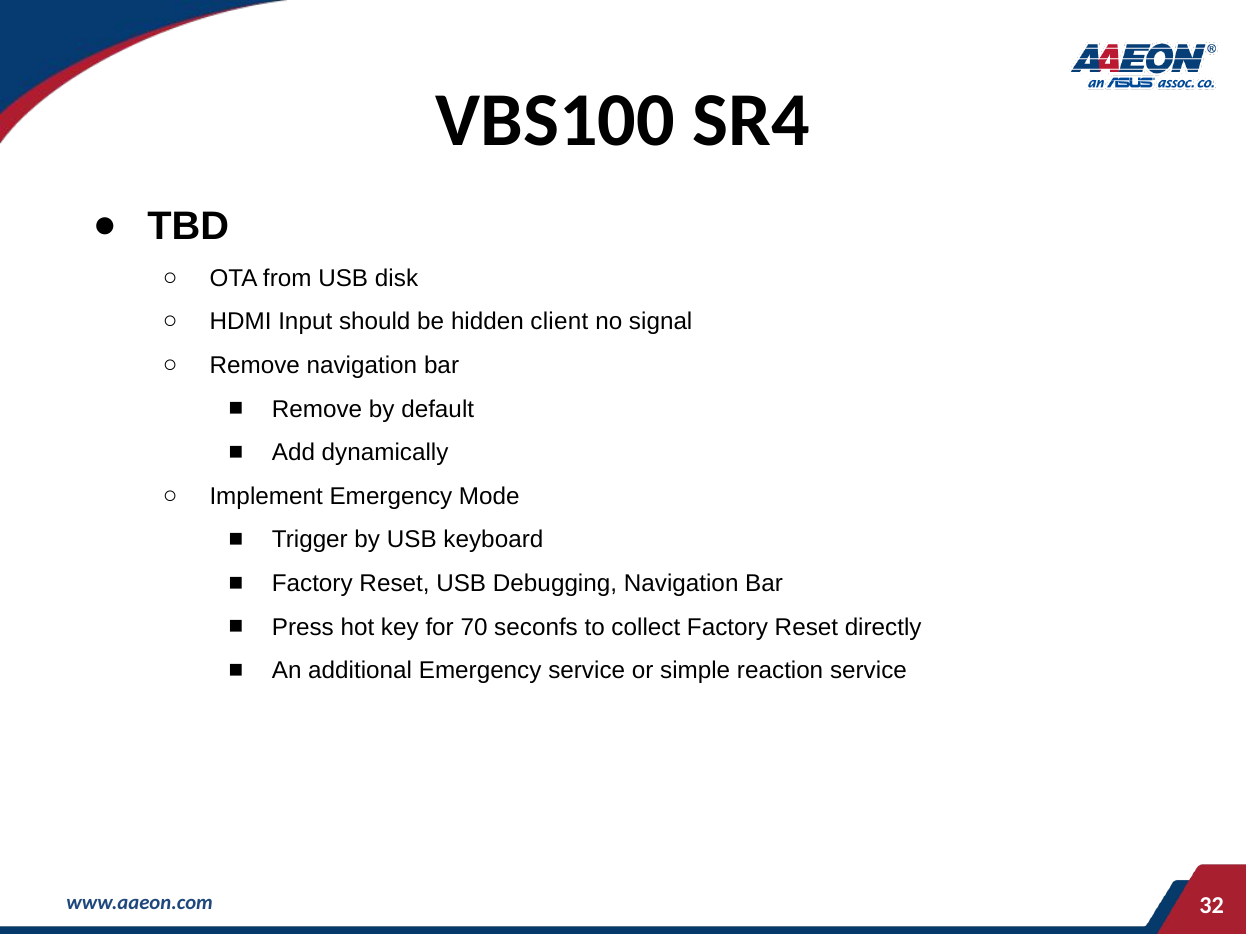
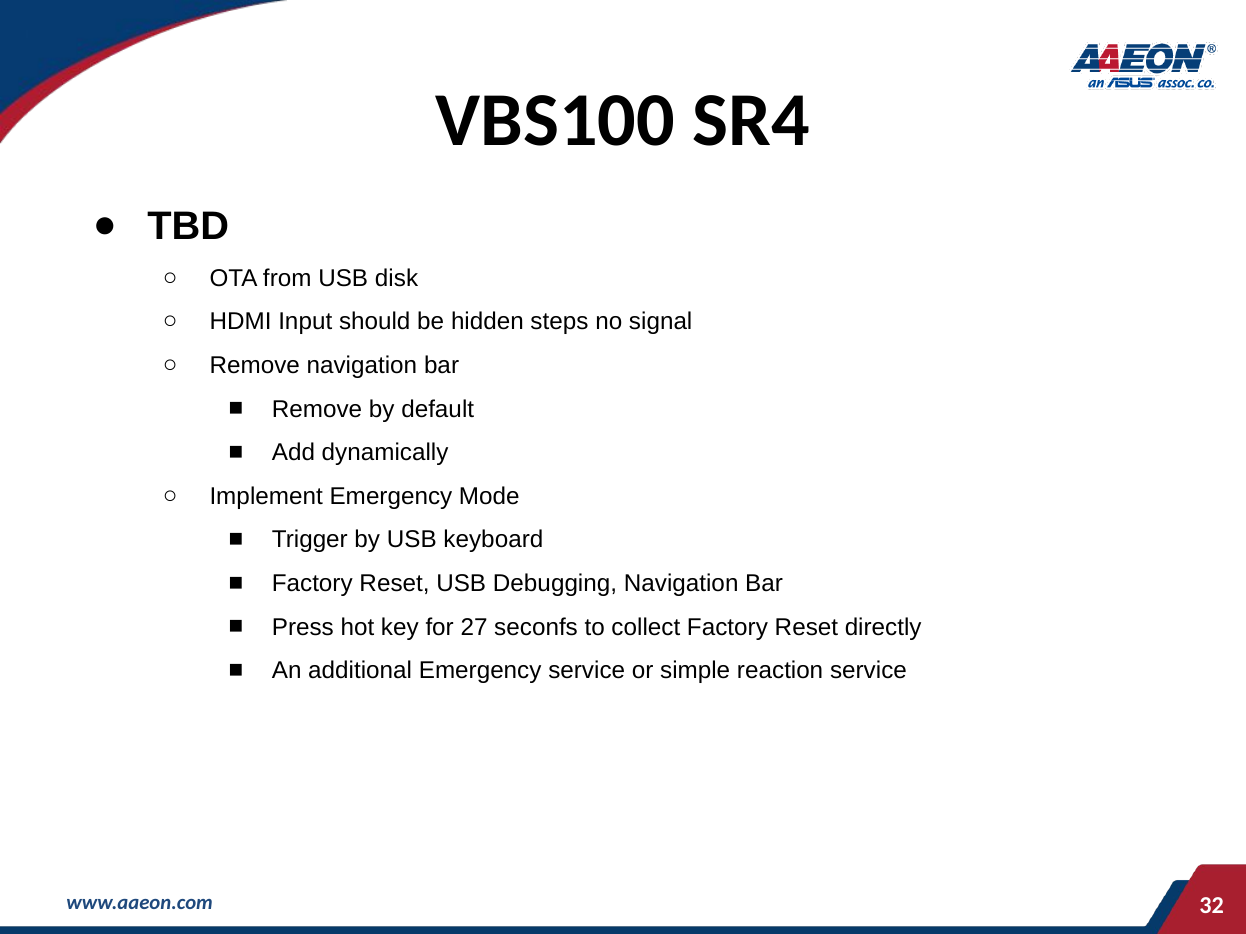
client: client -> steps
70: 70 -> 27
